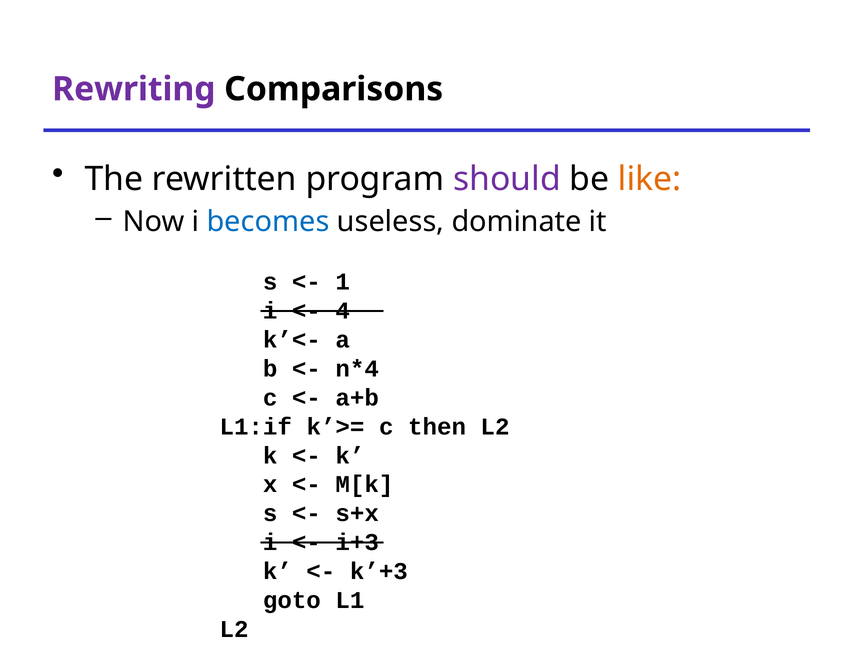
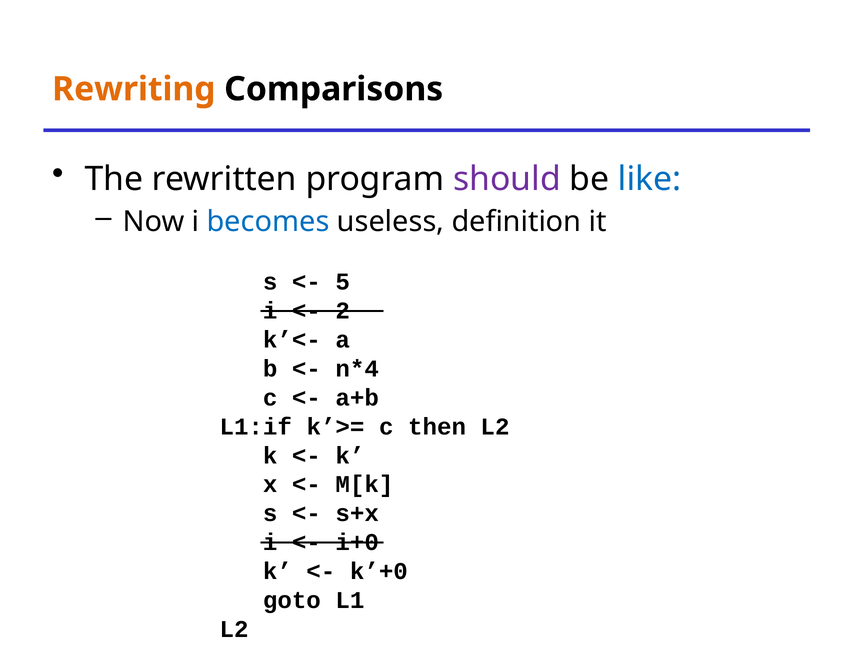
Rewriting colour: purple -> orange
like colour: orange -> blue
dominate: dominate -> definition
1: 1 -> 5
4: 4 -> 2
i+3: i+3 -> i+0
k’+3: k’+3 -> k’+0
